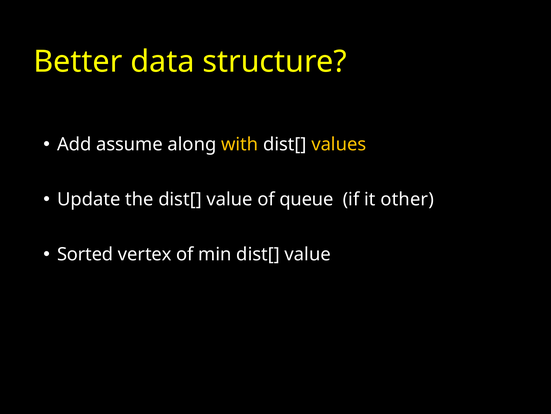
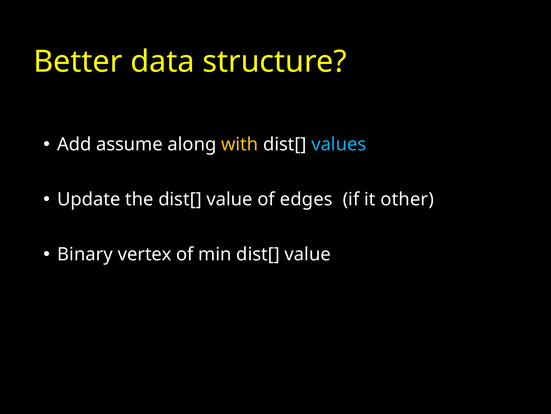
values colour: yellow -> light blue
queue: queue -> edges
Sorted: Sorted -> Binary
